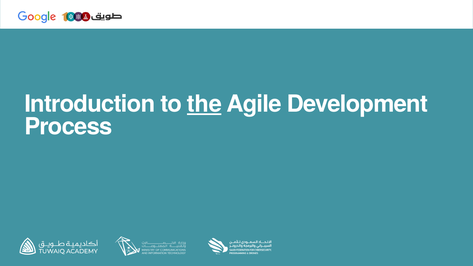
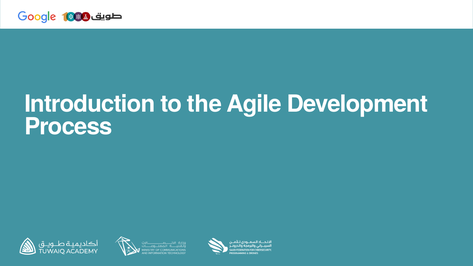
the underline: present -> none
